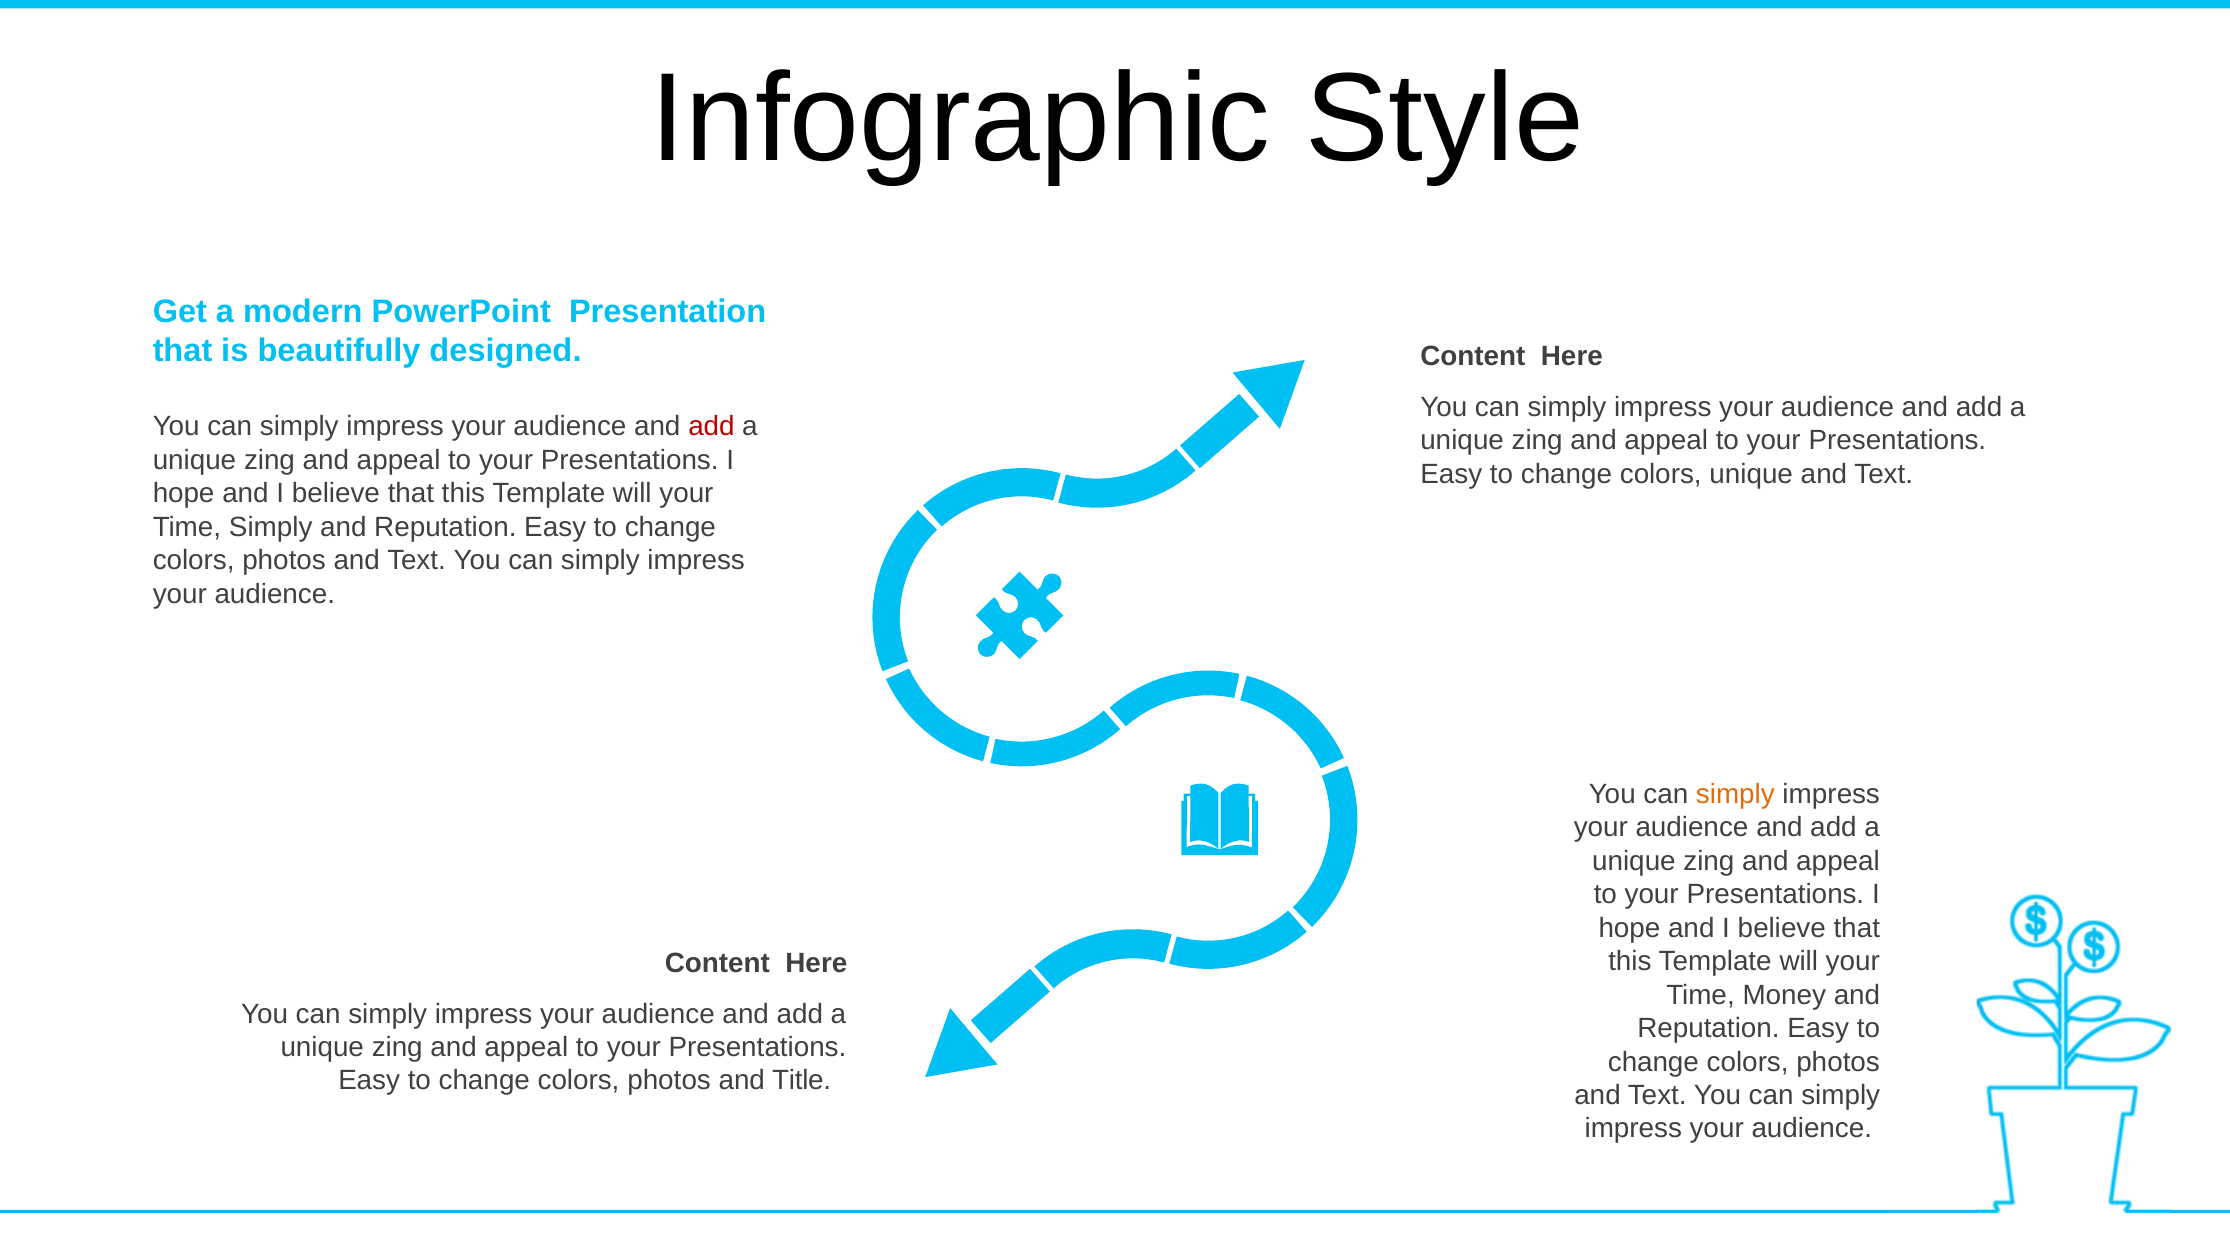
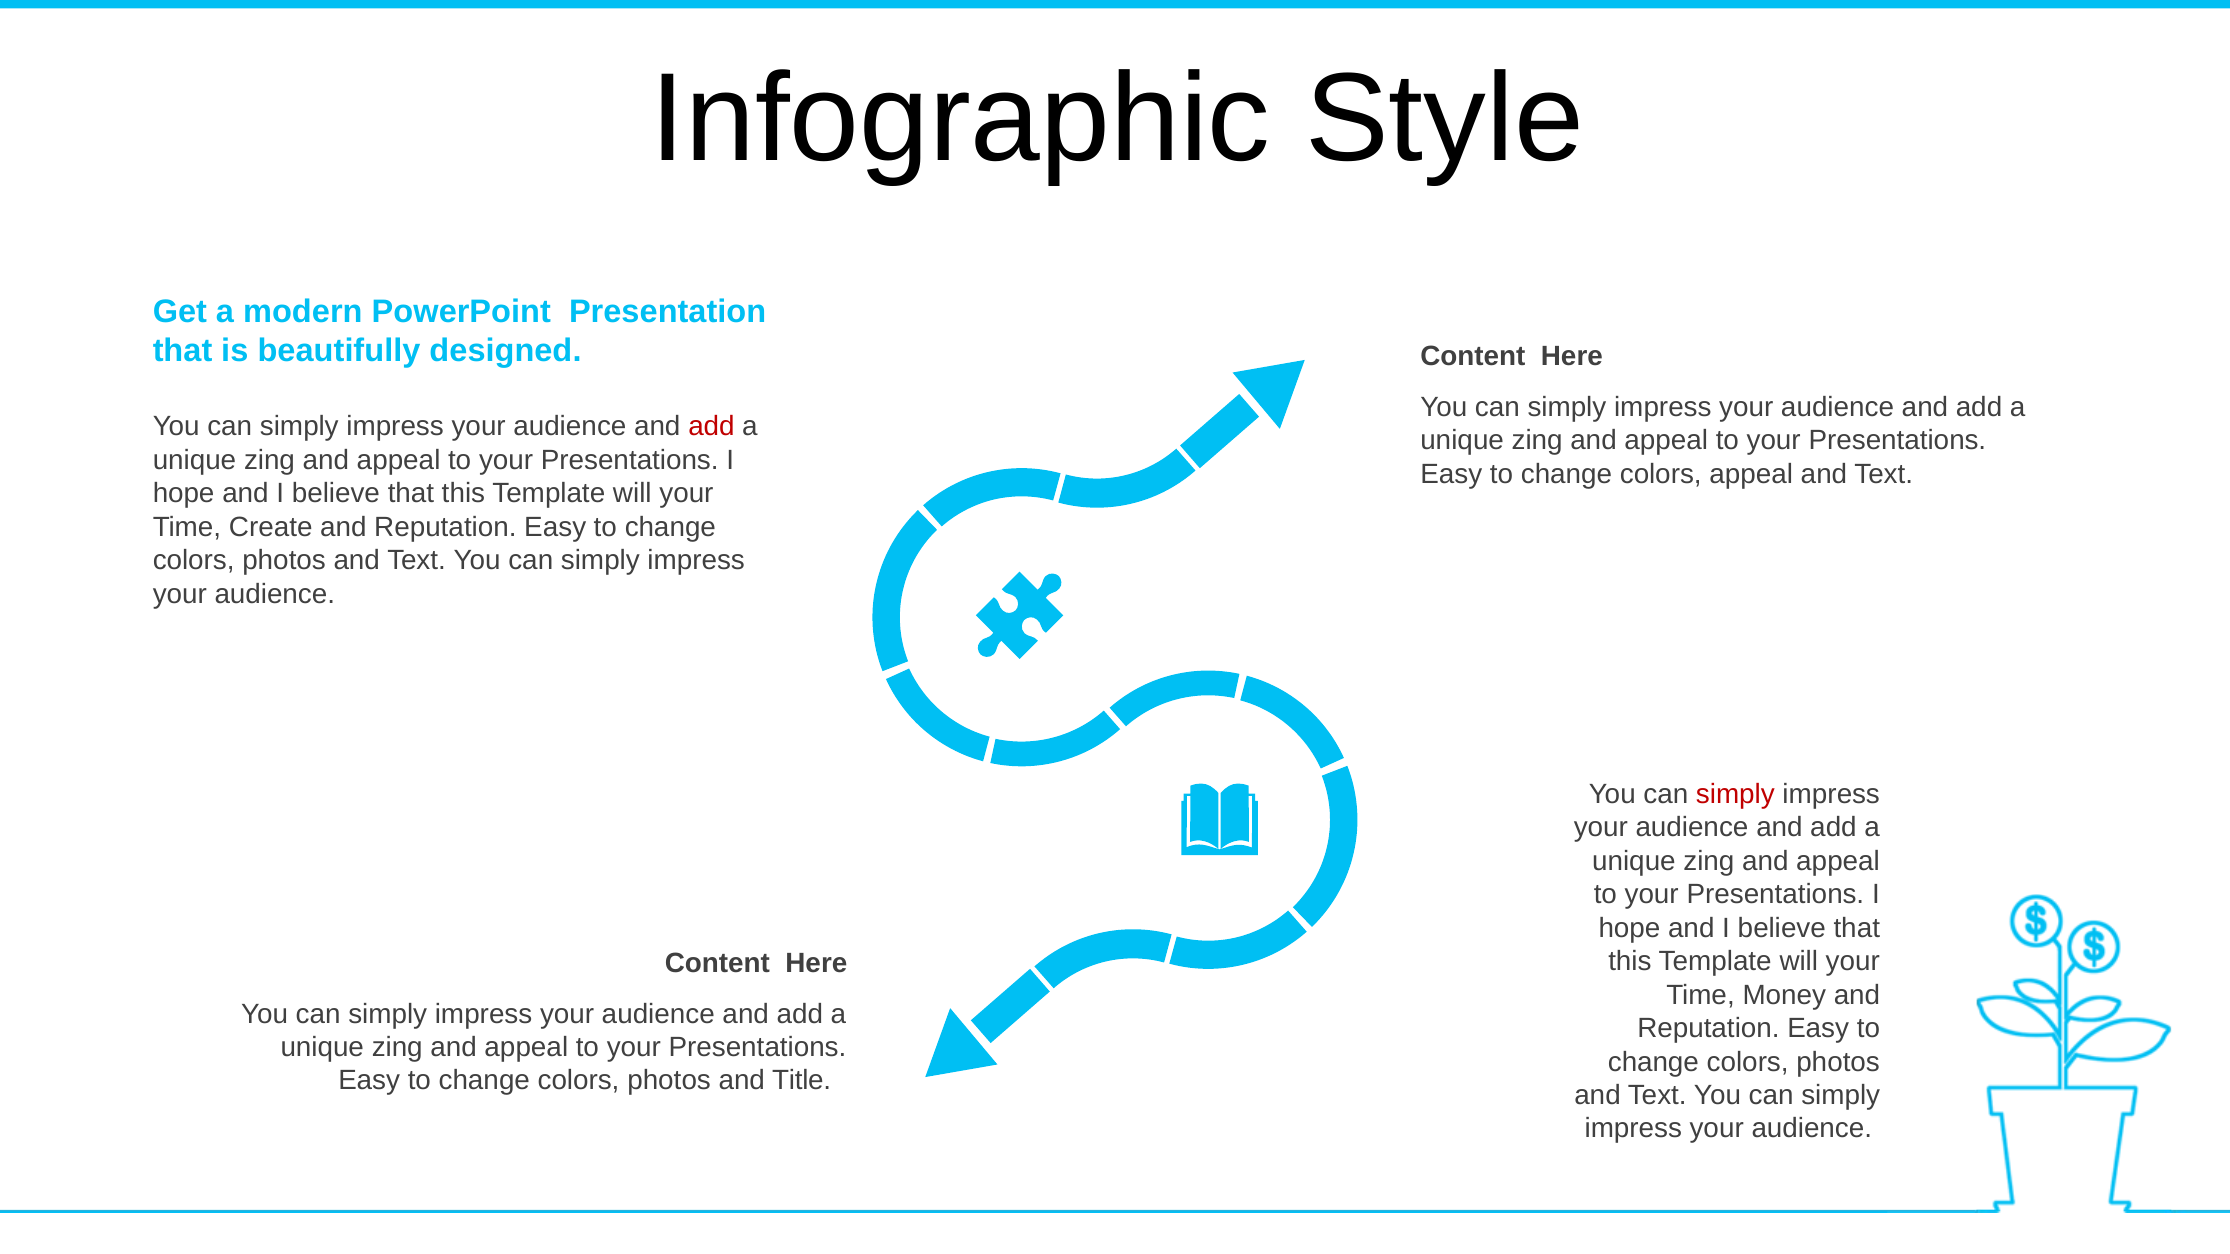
colors unique: unique -> appeal
Time Simply: Simply -> Create
simply at (1735, 795) colour: orange -> red
